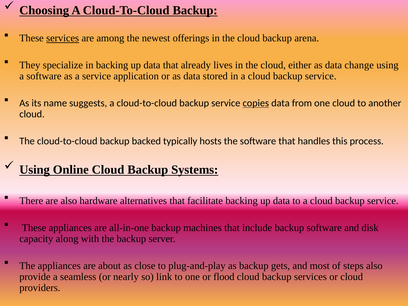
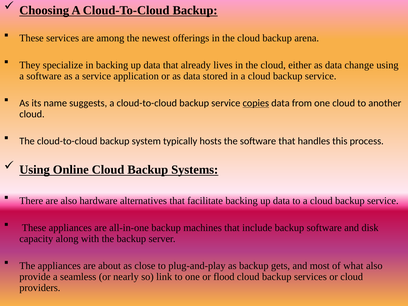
services at (63, 38) underline: present -> none
backed: backed -> system
steps: steps -> what
